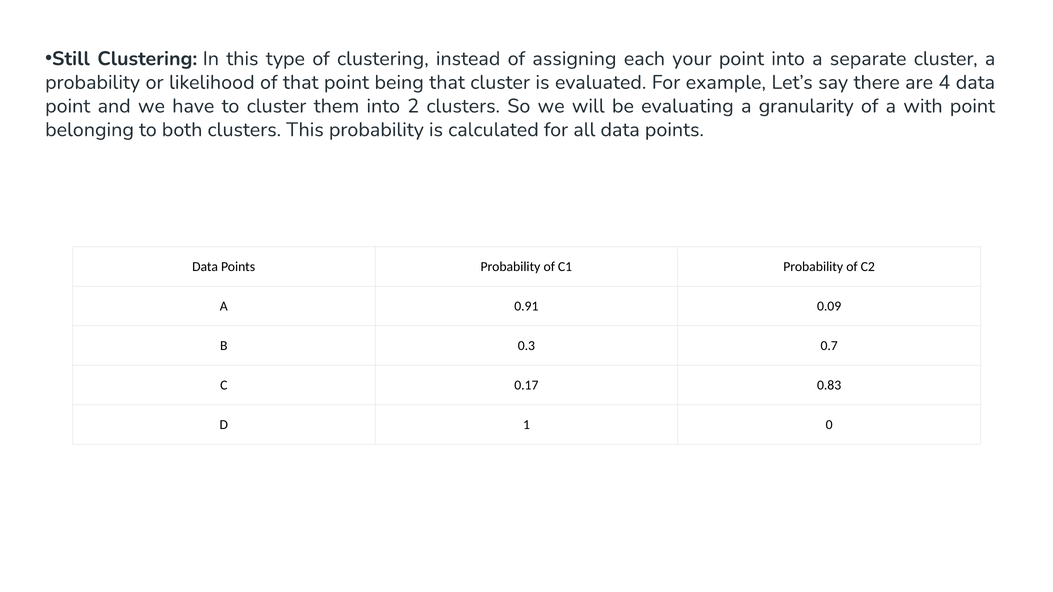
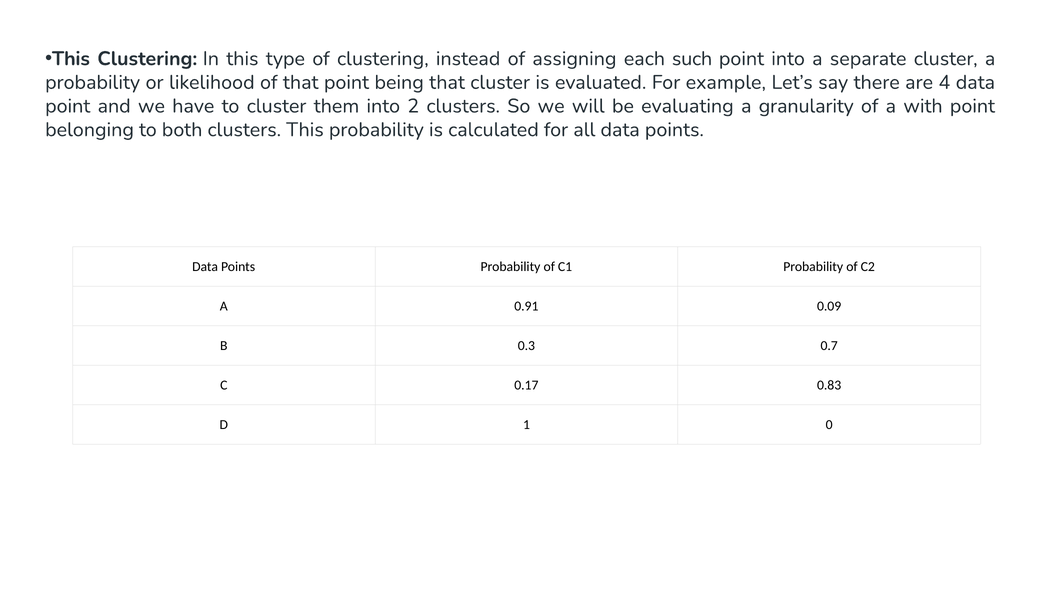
Still at (71, 59): Still -> This
your: your -> such
